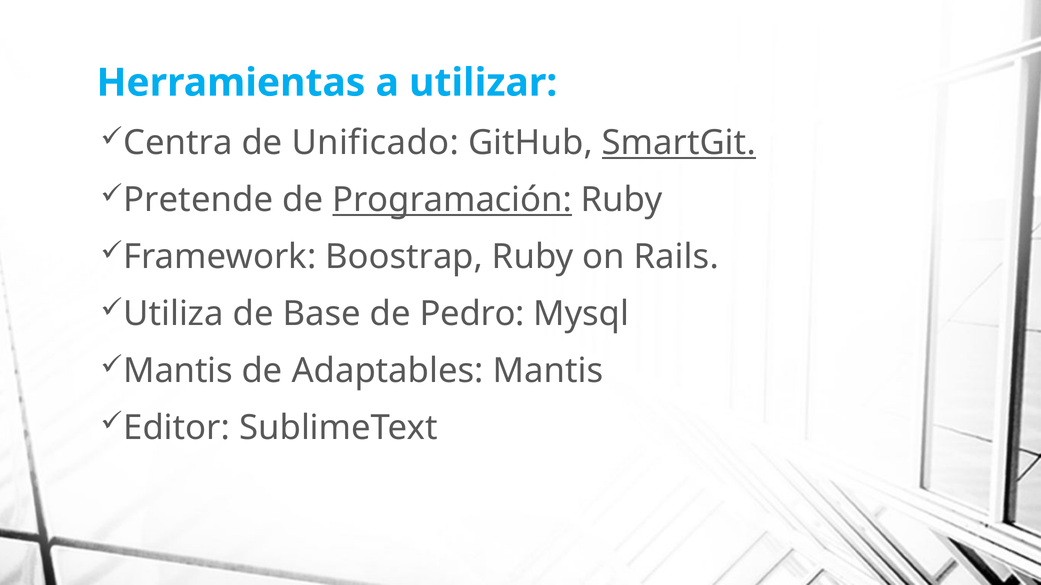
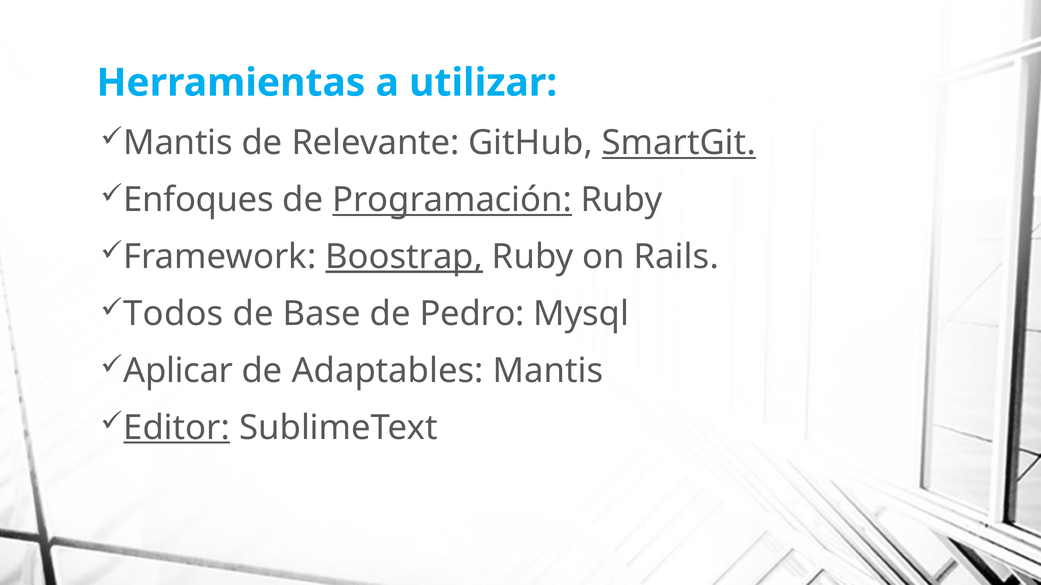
Centra at (178, 143): Centra -> Mantis
Unificado: Unificado -> Relevante
Pretende: Pretende -> Enfoques
Boostrap underline: none -> present
Utiliza: Utiliza -> Todos
Mantis at (178, 371): Mantis -> Aplicar
Editor underline: none -> present
